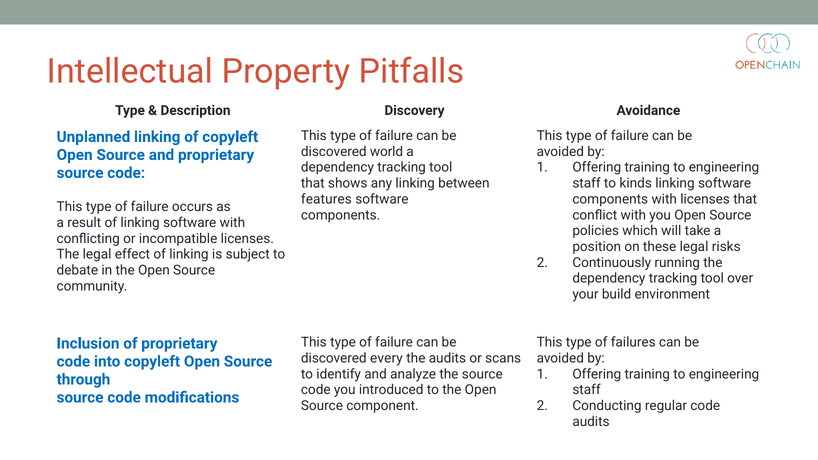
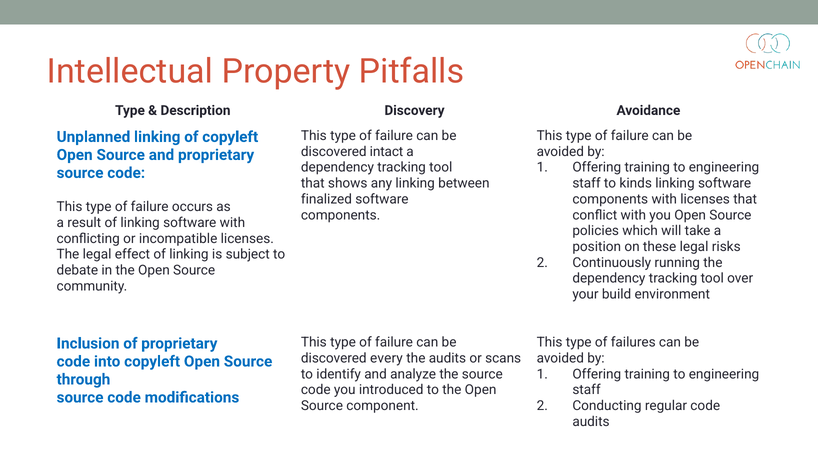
world: world -> intact
features: features -> finalized
